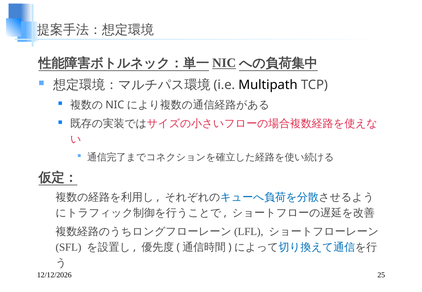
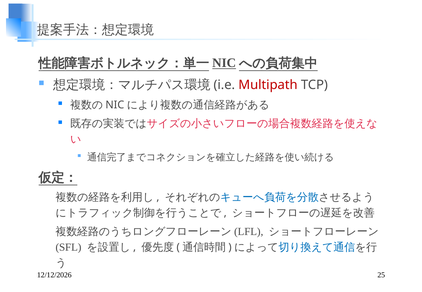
Multipath colour: black -> red
